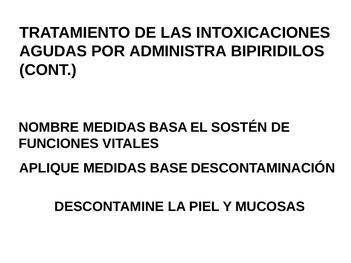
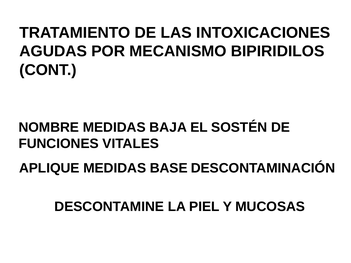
ADMINISTRA: ADMINISTRA -> MECANISMO
BASA: BASA -> BAJA
